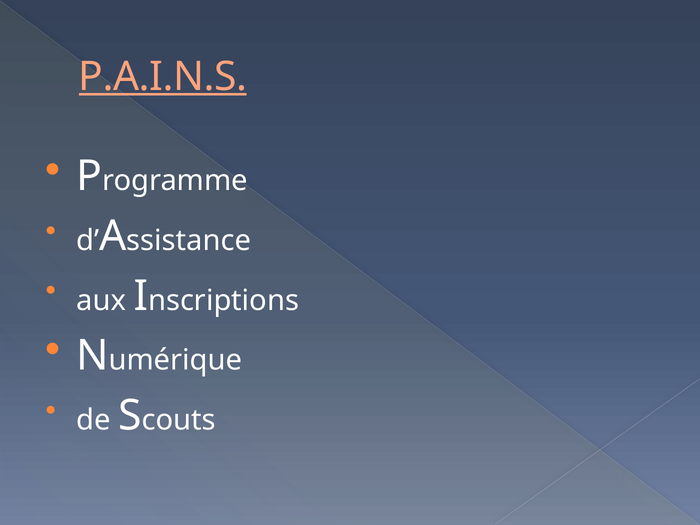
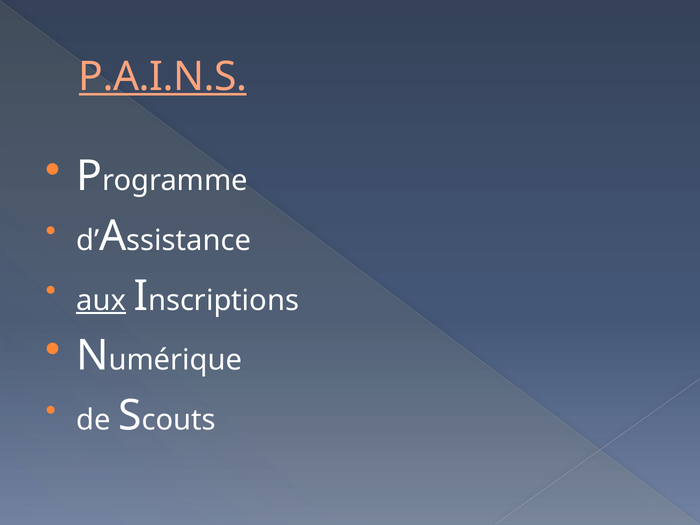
aux underline: none -> present
